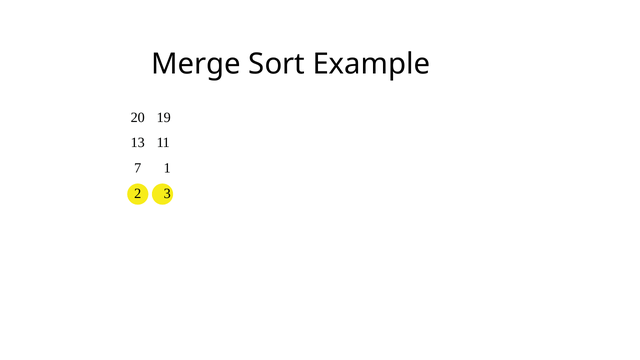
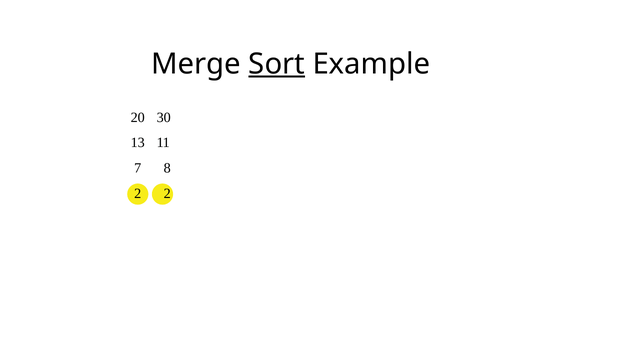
Sort underline: none -> present
19: 19 -> 30
1: 1 -> 8
2 3: 3 -> 2
